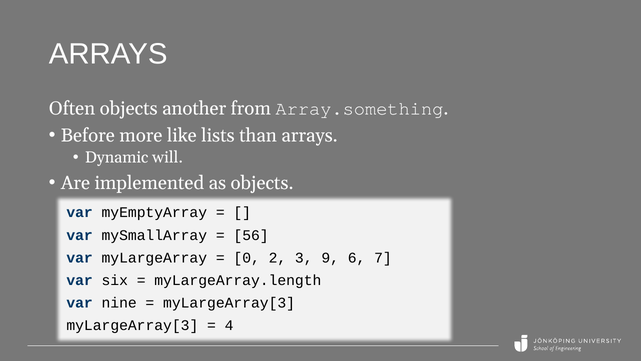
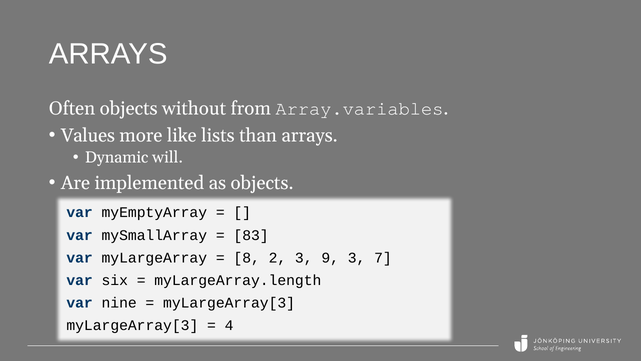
another: another -> without
Array.something: Array.something -> Array.variables
Before: Before -> Values
56: 56 -> 83
0: 0 -> 8
9 6: 6 -> 3
